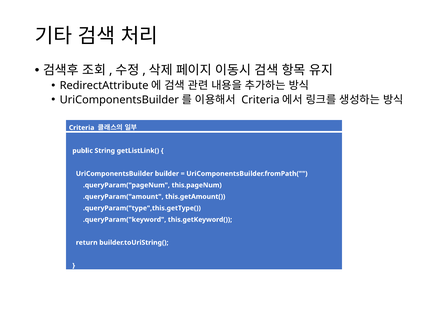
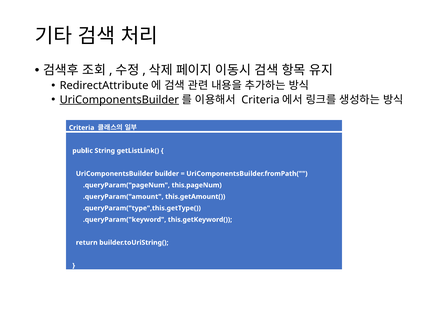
UriComponentsBuilder at (119, 100) underline: none -> present
